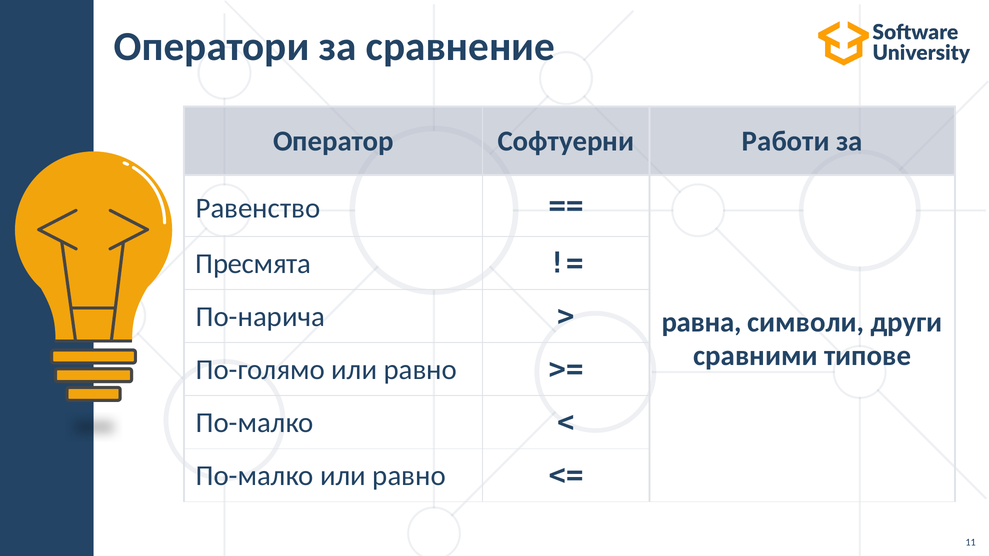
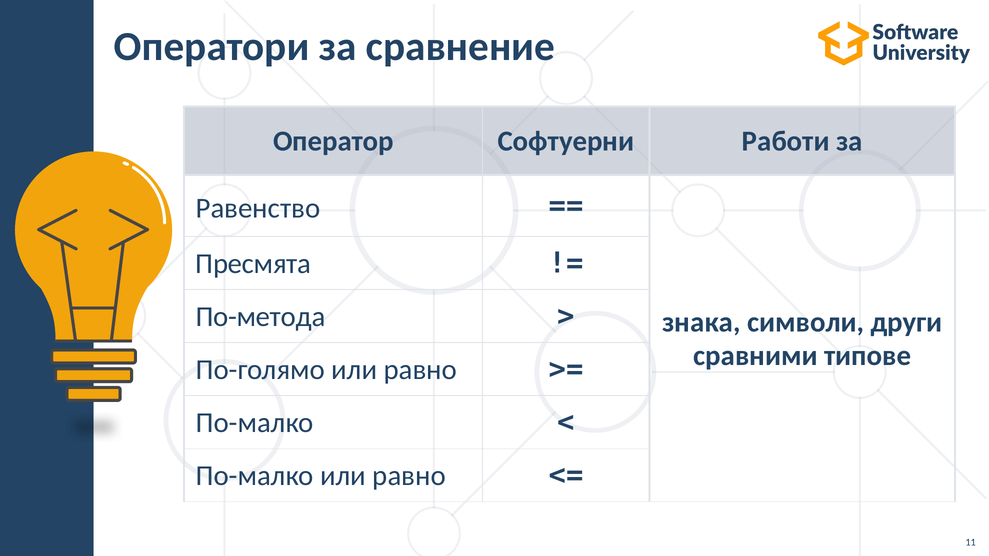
По-нарича: По-нарича -> По-метода
равна: равна -> знака
